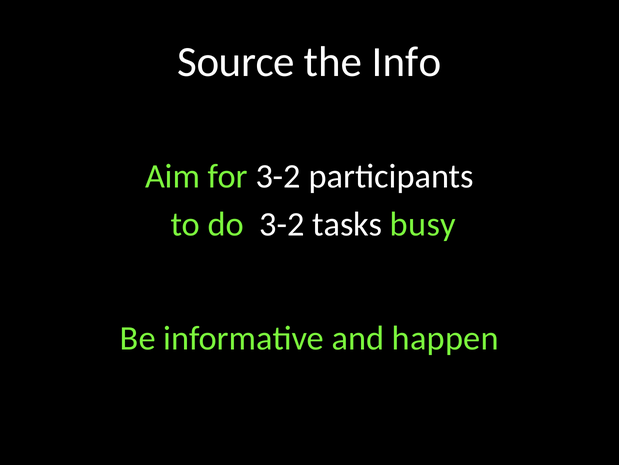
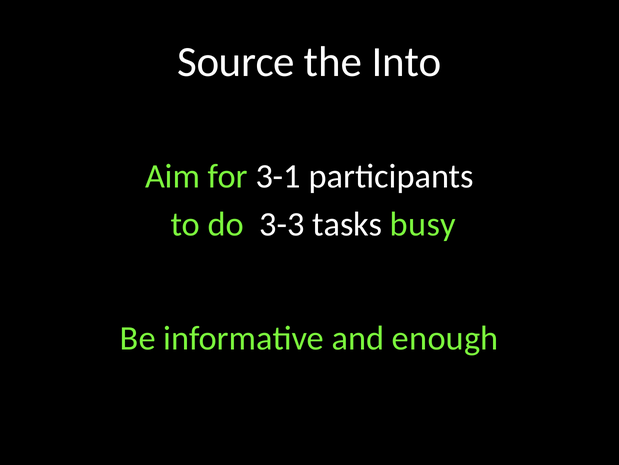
Info: Info -> Into
for 3-2: 3-2 -> 3-1
do 3-2: 3-2 -> 3-3
happen: happen -> enough
